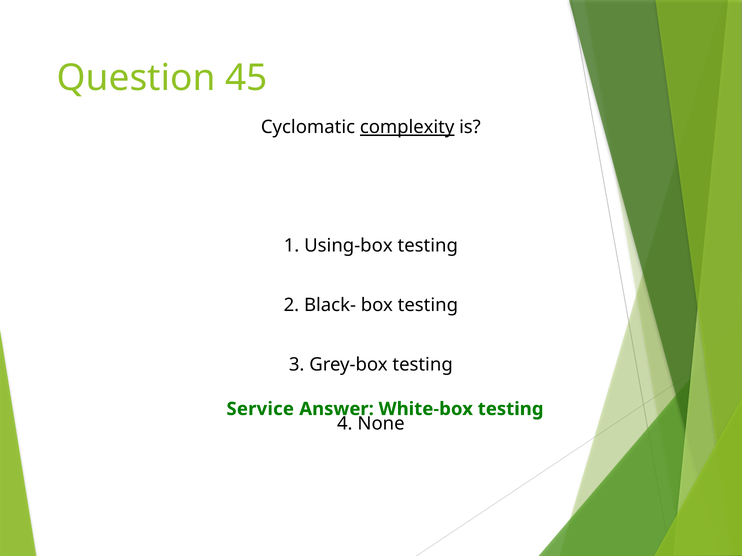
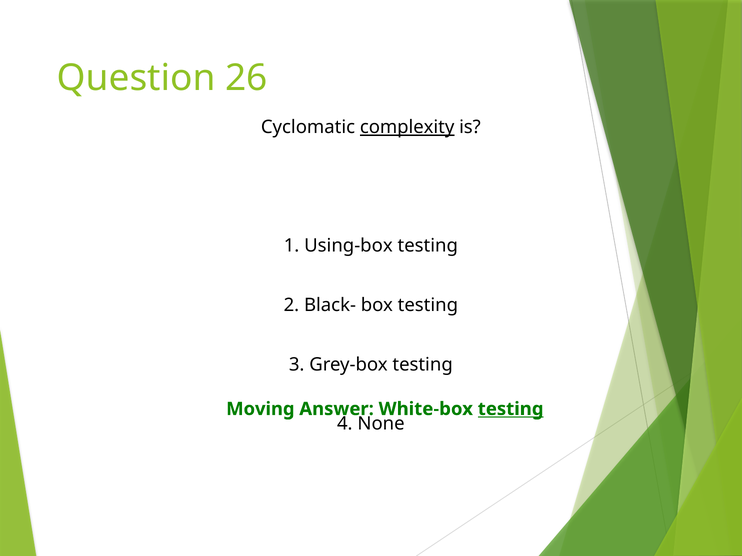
45: 45 -> 26
Service: Service -> Moving
testing at (511, 409) underline: none -> present
